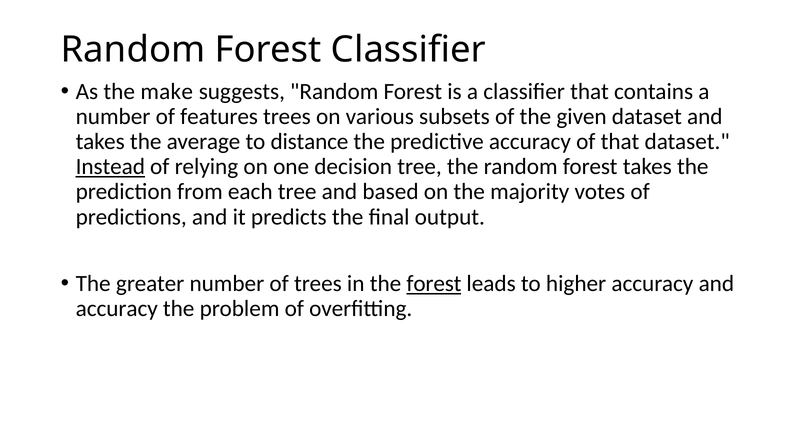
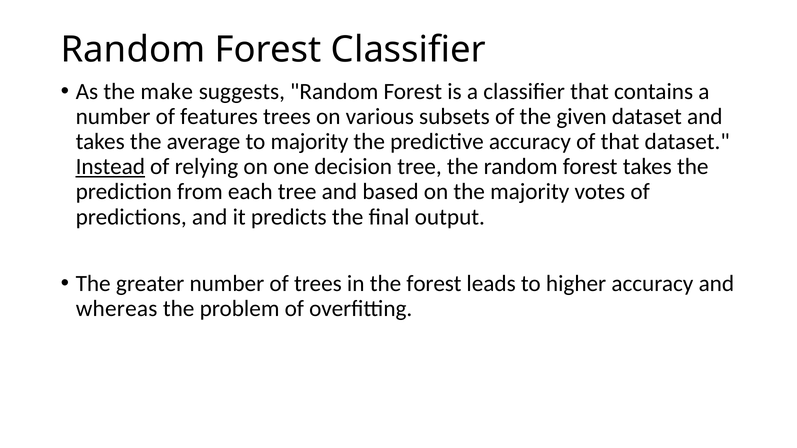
to distance: distance -> majority
forest at (434, 284) underline: present -> none
accuracy at (117, 309): accuracy -> whereas
